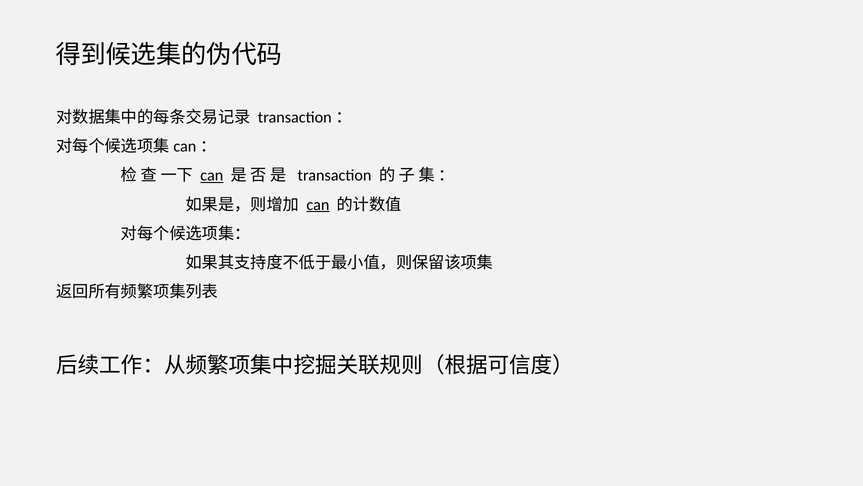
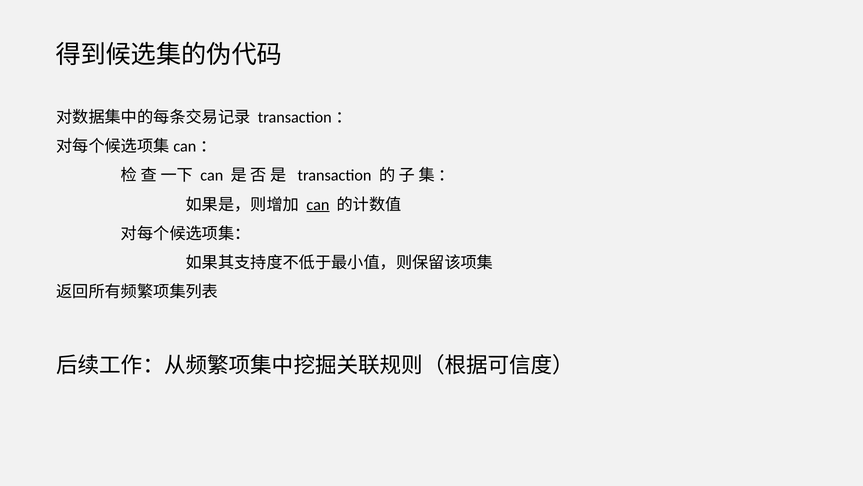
can at (212, 175) underline: present -> none
